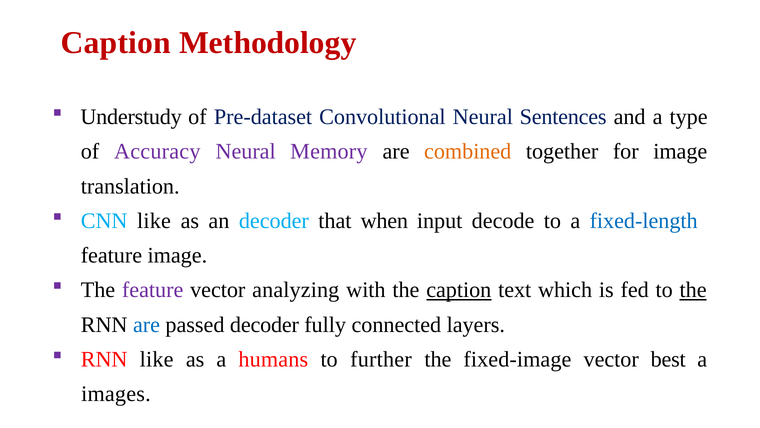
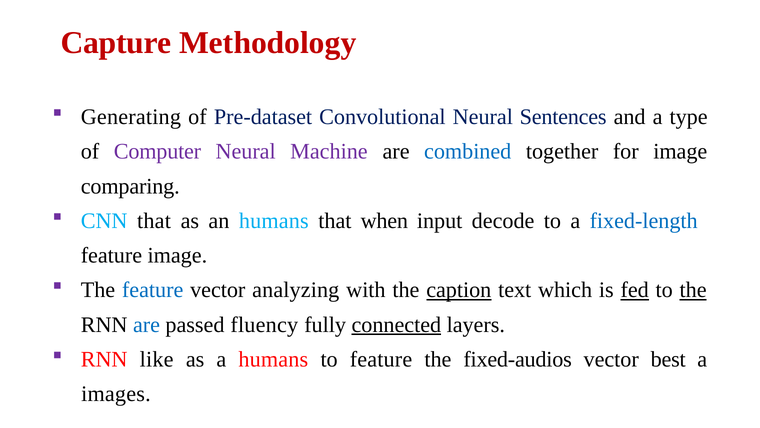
Caption at (116, 43): Caption -> Capture
Understudy: Understudy -> Generating
Accuracy: Accuracy -> Computer
Memory: Memory -> Machine
combined colour: orange -> blue
translation: translation -> comparing
CNN like: like -> that
an decoder: decoder -> humans
feature at (153, 290) colour: purple -> blue
fed underline: none -> present
passed decoder: decoder -> fluency
connected underline: none -> present
to further: further -> feature
fixed-image: fixed-image -> fixed-audios
